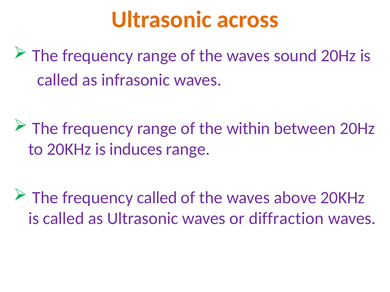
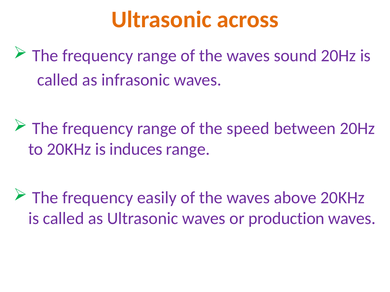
within: within -> speed
frequency called: called -> easily
diffraction: diffraction -> production
